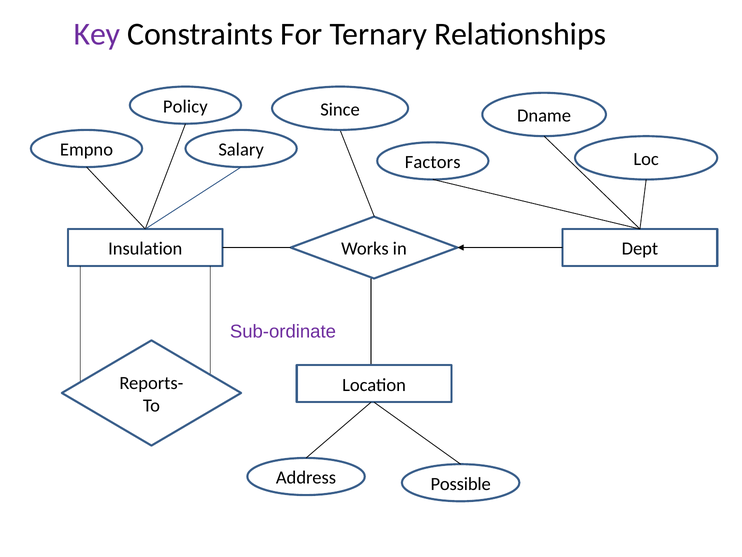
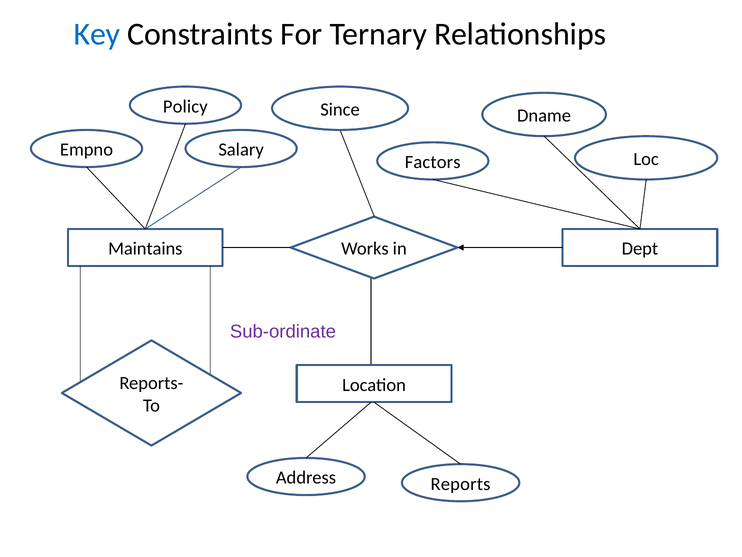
Key colour: purple -> blue
Insulation: Insulation -> Maintains
Possible: Possible -> Reports
